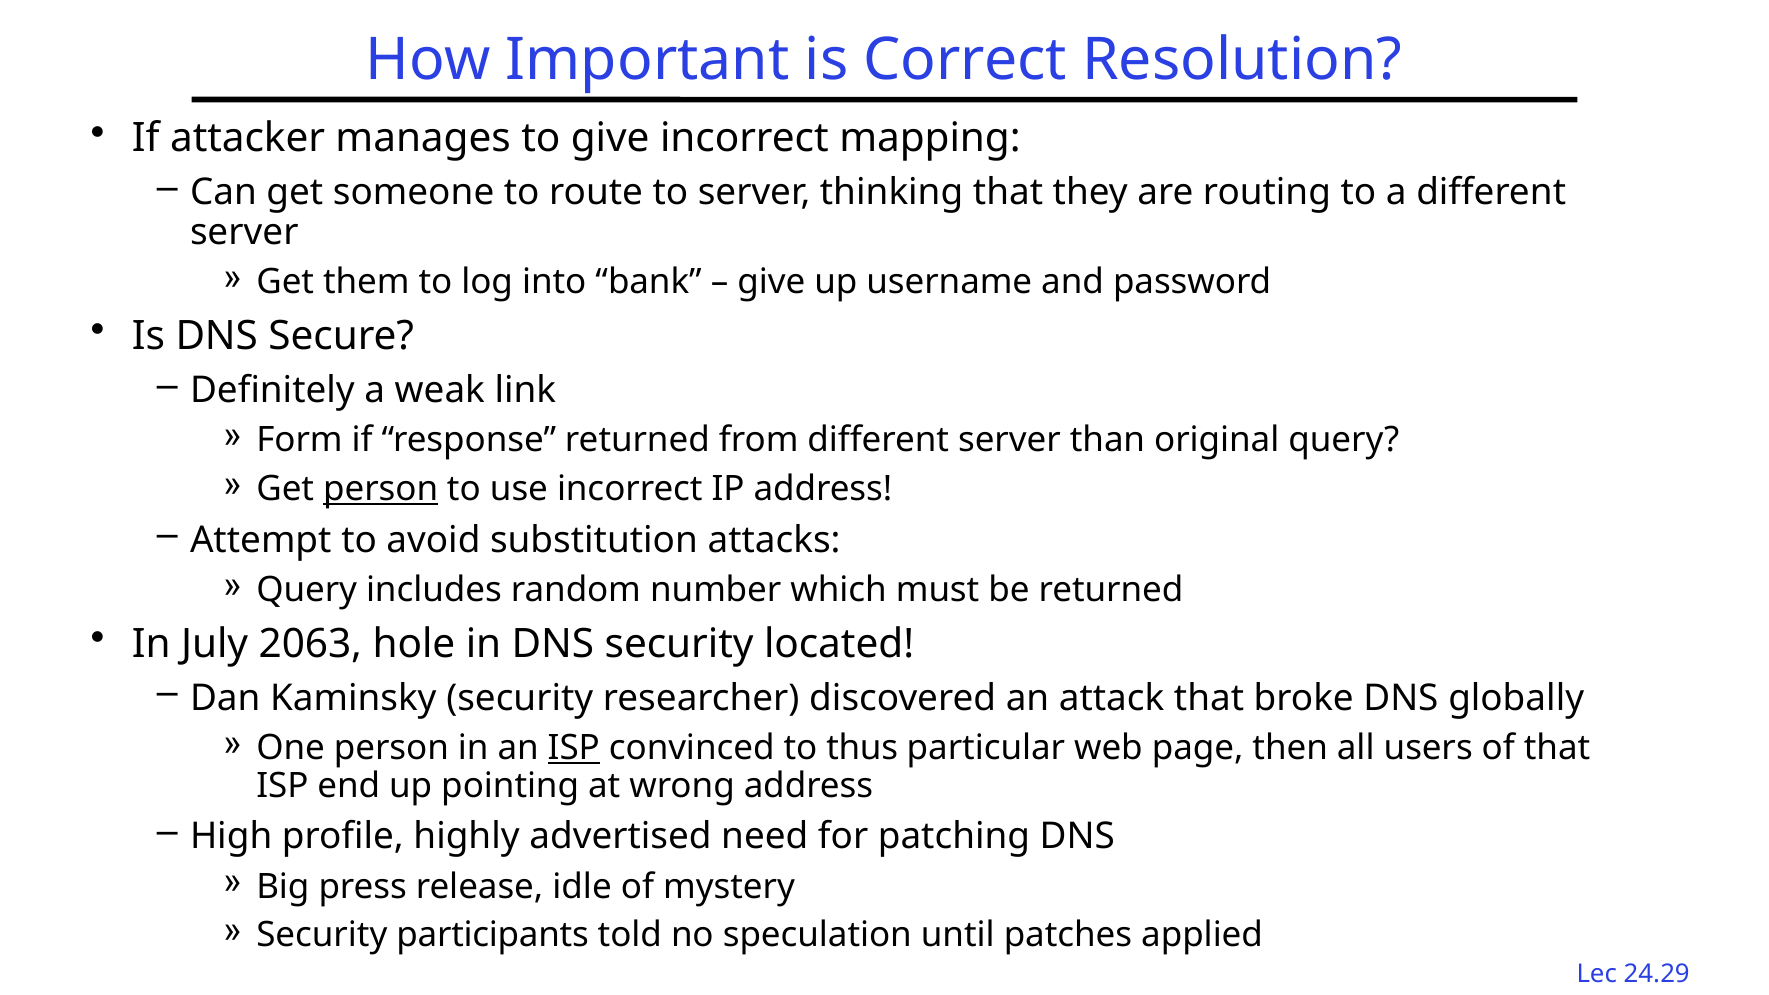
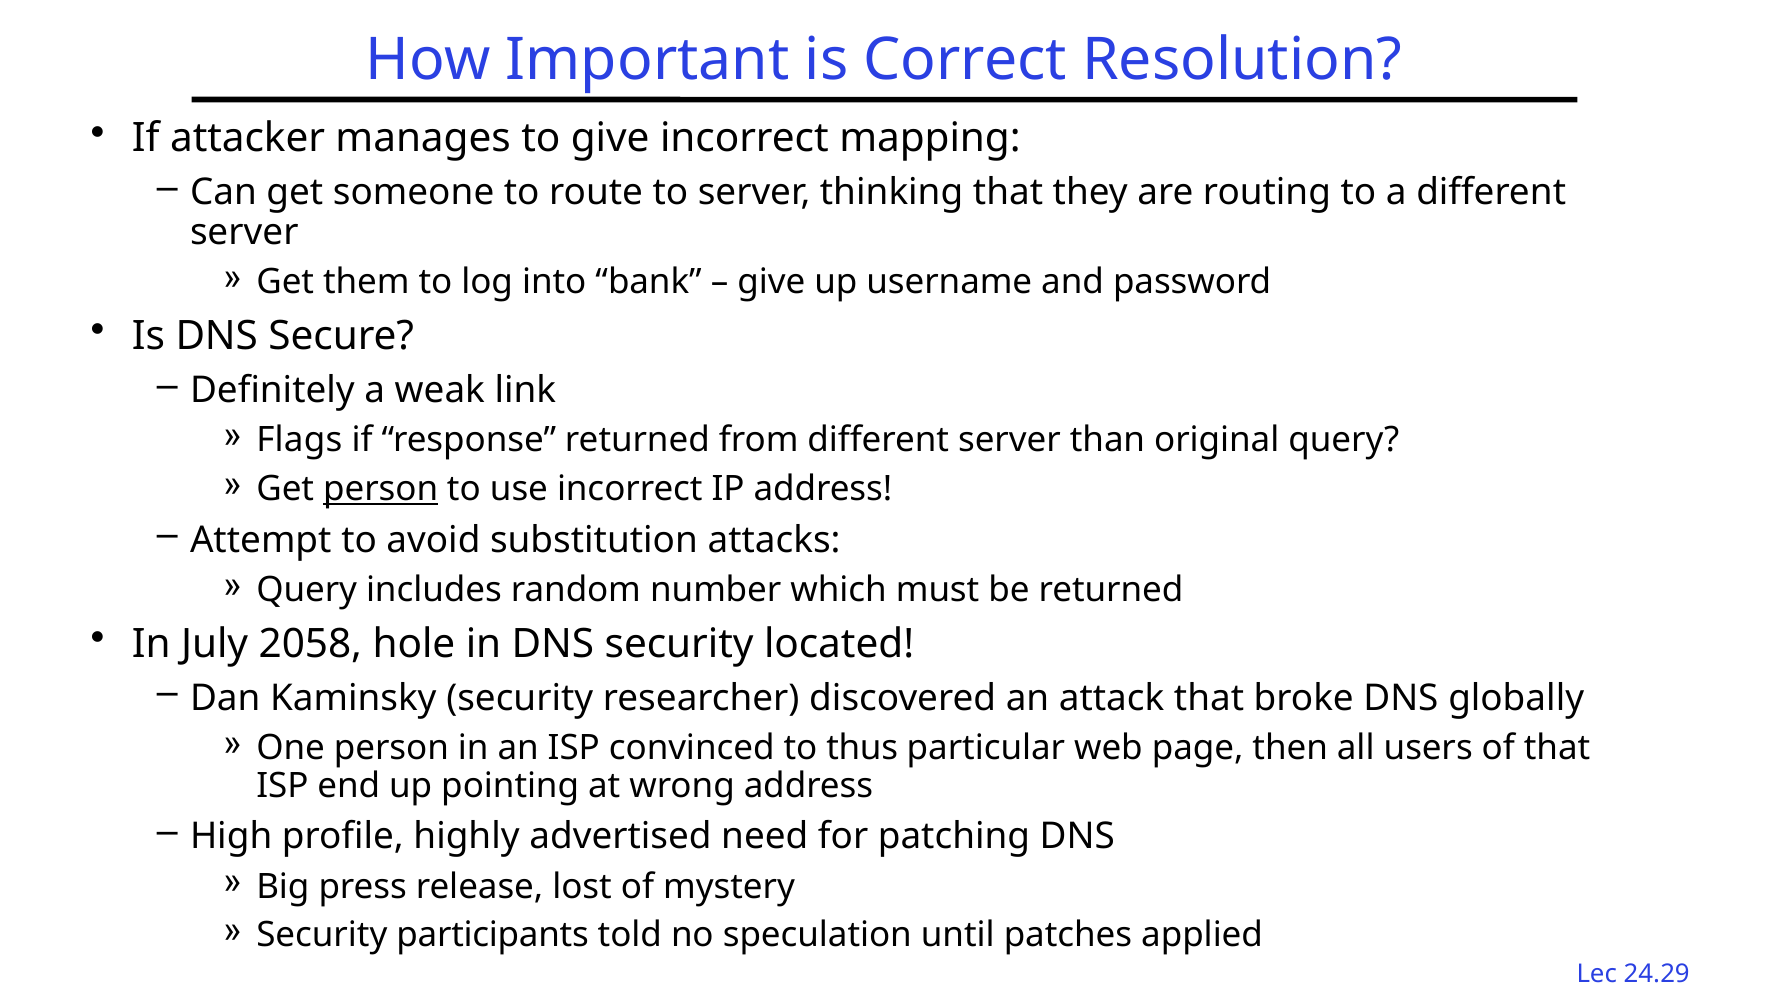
Form: Form -> Flags
2063: 2063 -> 2058
ISP at (574, 748) underline: present -> none
idle: idle -> lost
